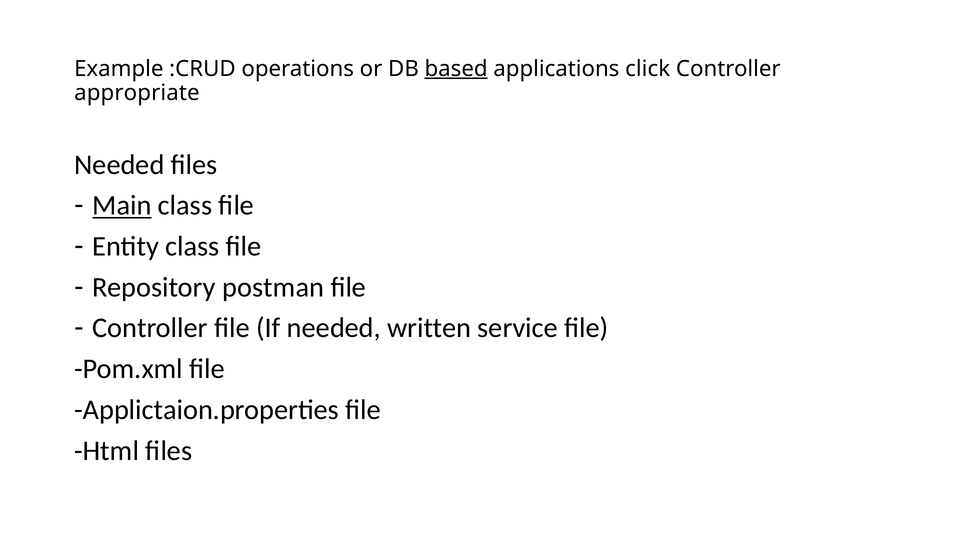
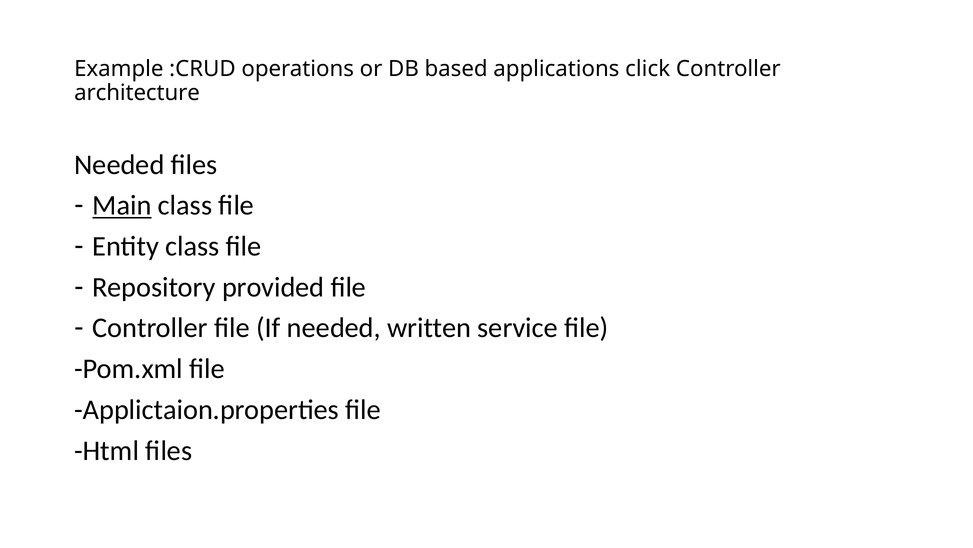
based underline: present -> none
appropriate: appropriate -> architecture
postman: postman -> provided
